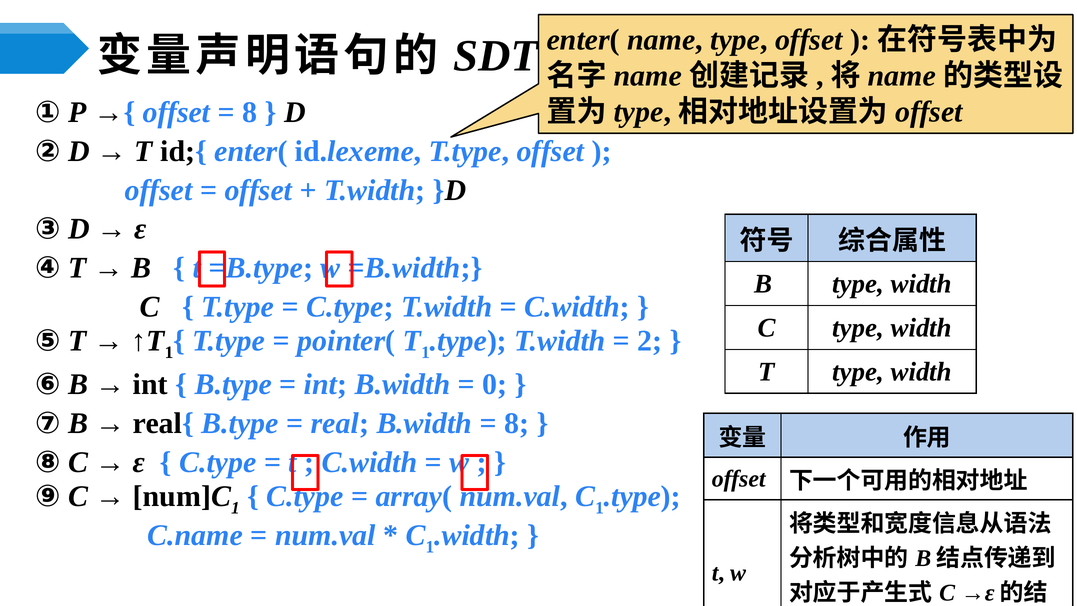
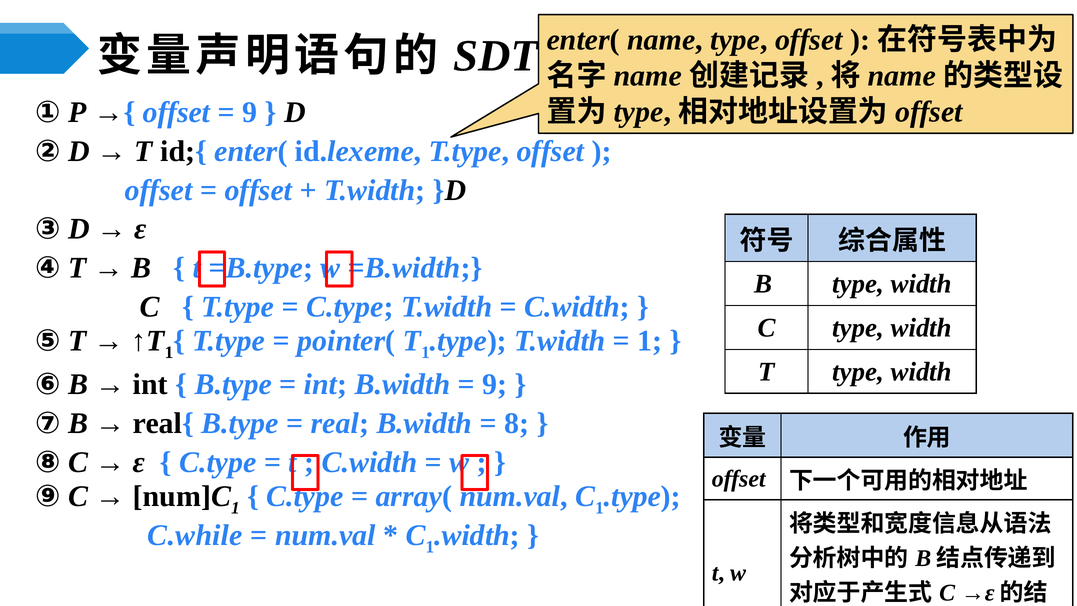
8 at (250, 112): 8 -> 9
2 at (650, 341): 2 -> 1
0 at (495, 384): 0 -> 9
C.name: C.name -> C.while
